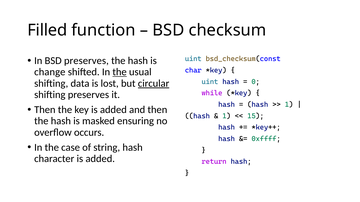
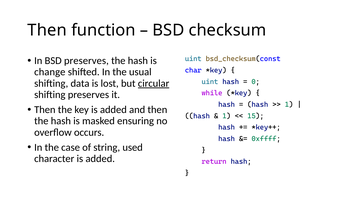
Filled at (47, 30): Filled -> Then
the at (120, 72) underline: present -> none
string hash: hash -> used
